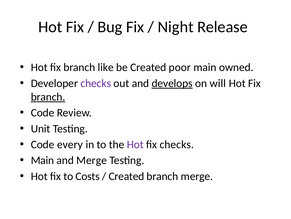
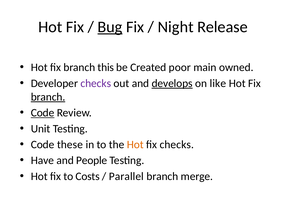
Bug underline: none -> present
like: like -> this
will: will -> like
Code at (43, 112) underline: none -> present
every: every -> these
Hot at (135, 144) colour: purple -> orange
Main at (42, 160): Main -> Have
and Merge: Merge -> People
Created at (126, 176): Created -> Parallel
